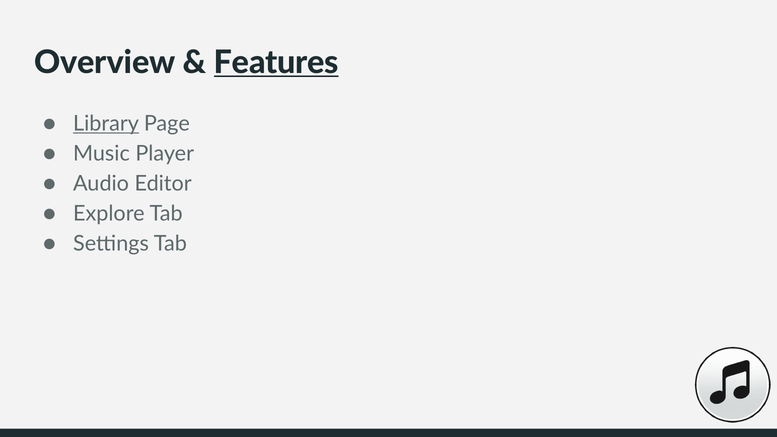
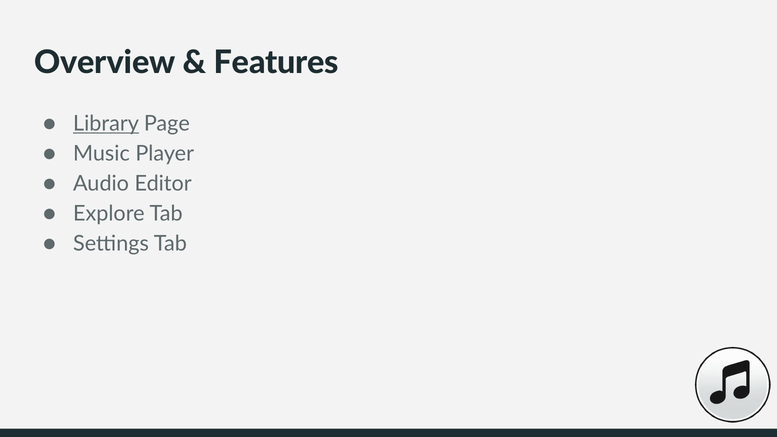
Features underline: present -> none
